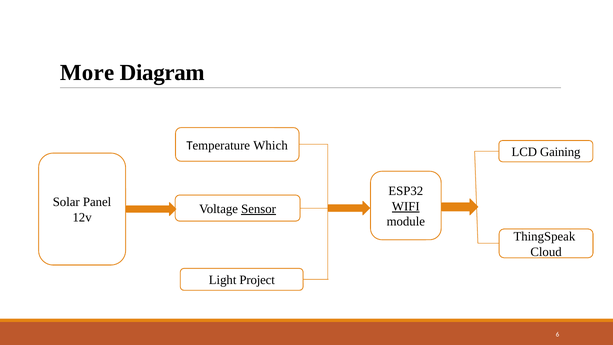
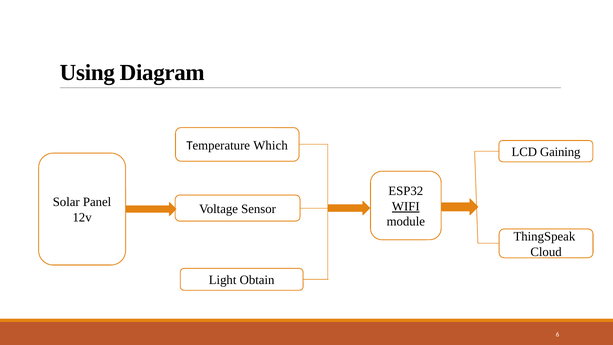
More: More -> Using
Sensor underline: present -> none
Project: Project -> Obtain
